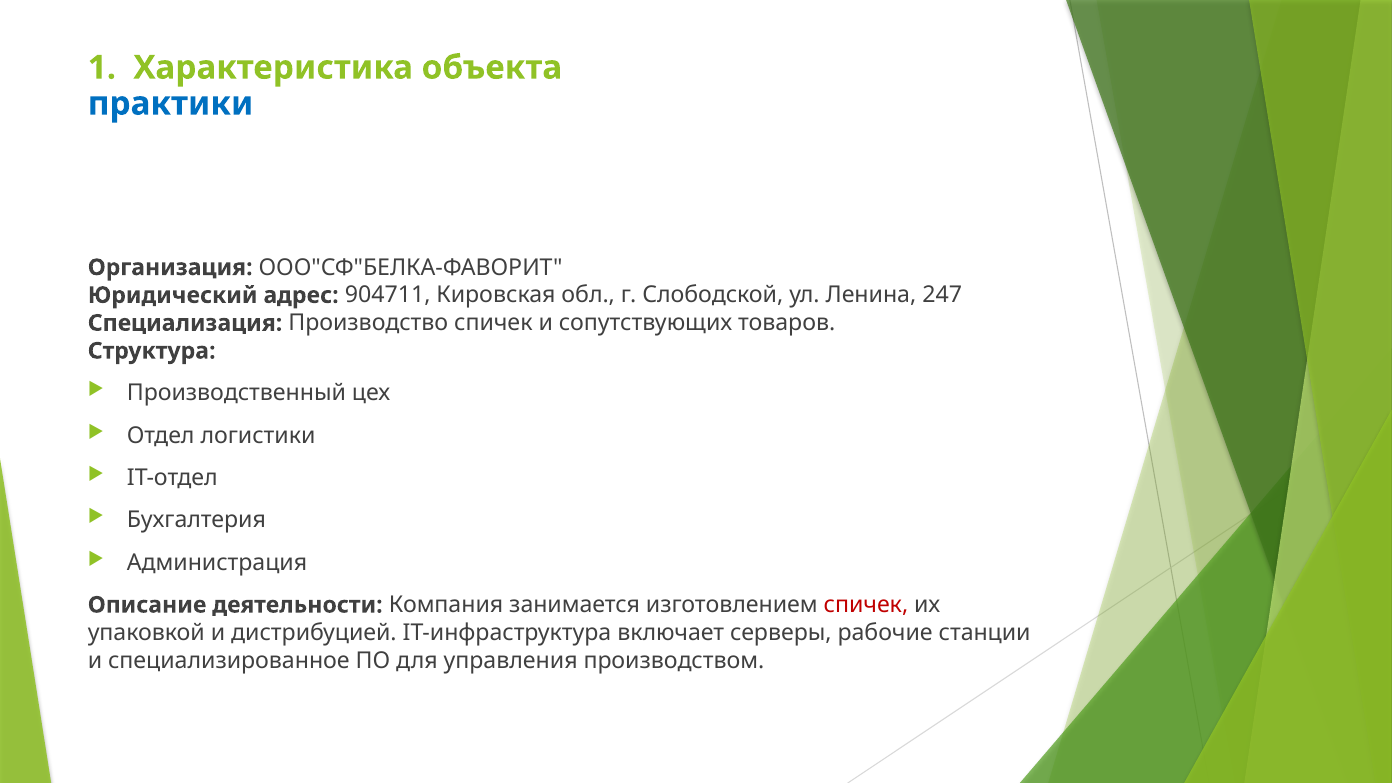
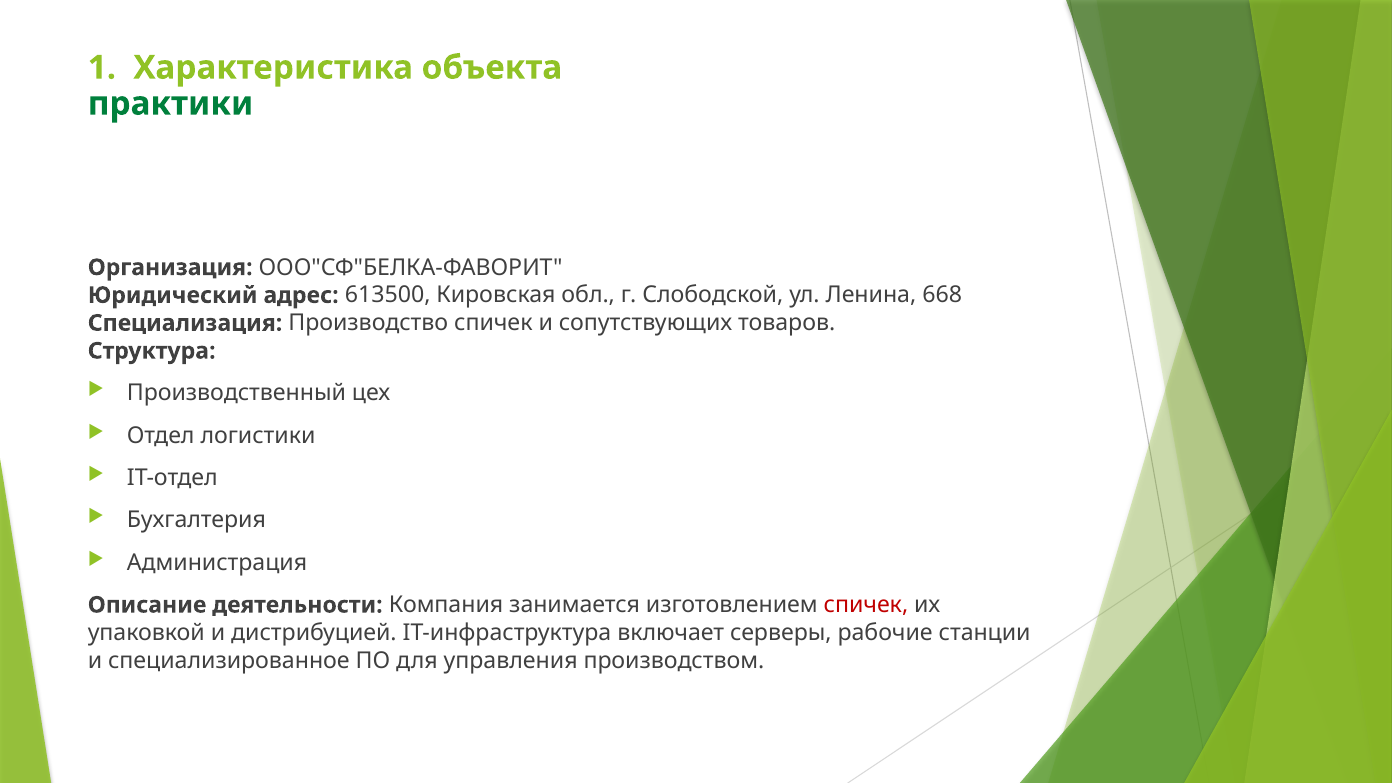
практики colour: blue -> green
904711: 904711 -> 613500
247: 247 -> 668
